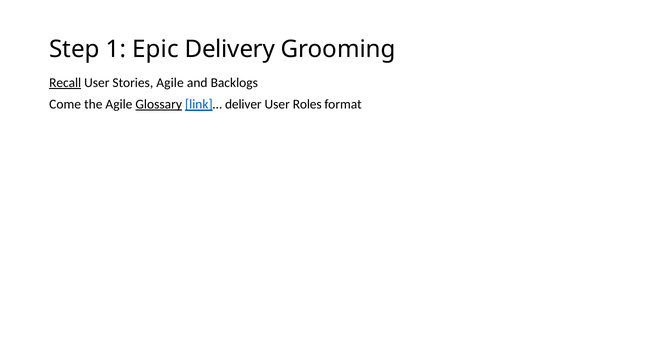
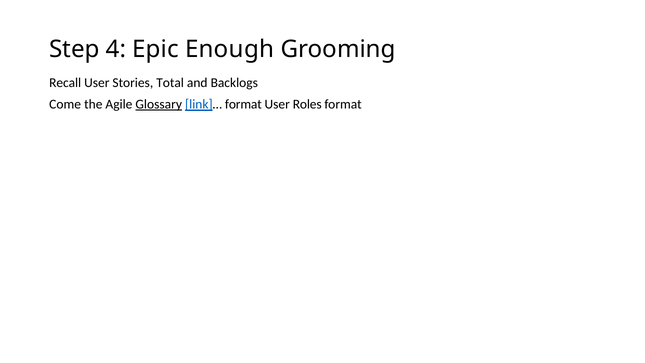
1: 1 -> 4
Delivery: Delivery -> Enough
Recall underline: present -> none
Stories Agile: Agile -> Total
link]… deliver: deliver -> format
